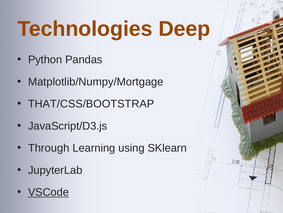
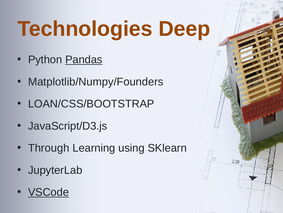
Pandas underline: none -> present
Matplotlib/Numpy/Mortgage: Matplotlib/Numpy/Mortgage -> Matplotlib/Numpy/Founders
THAT/CSS/BOOTSTRAP: THAT/CSS/BOOTSTRAP -> LOAN/CSS/BOOTSTRAP
